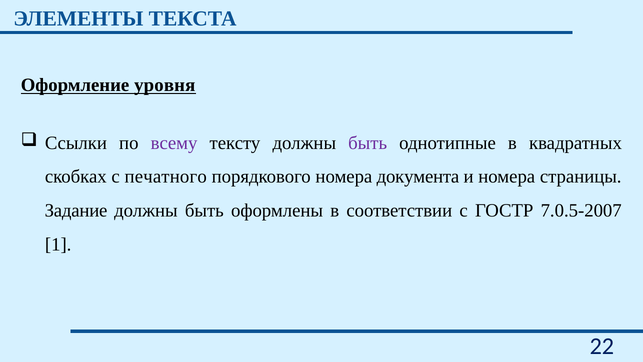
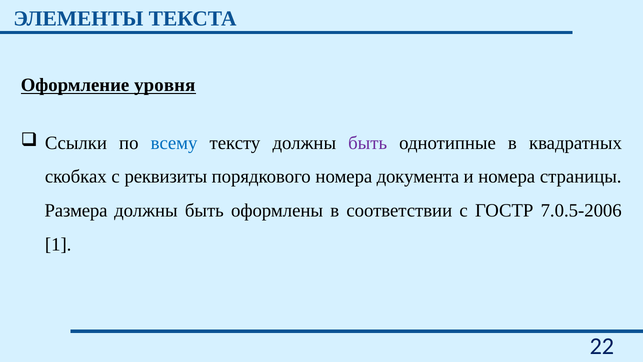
всему colour: purple -> blue
печатного: печатного -> реквизиты
Задание: Задание -> Размера
7.0.5-2007: 7.0.5-2007 -> 7.0.5-2006
